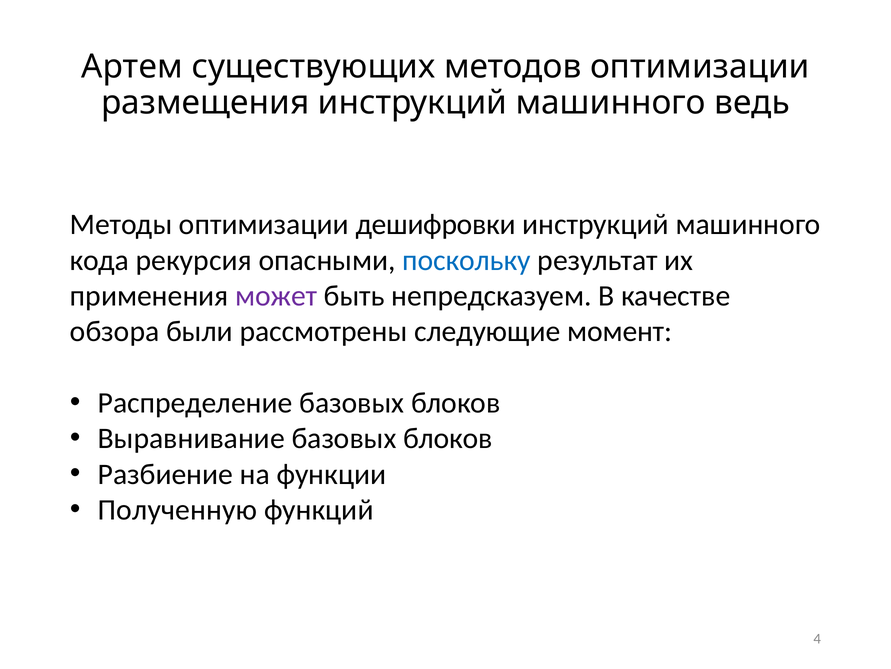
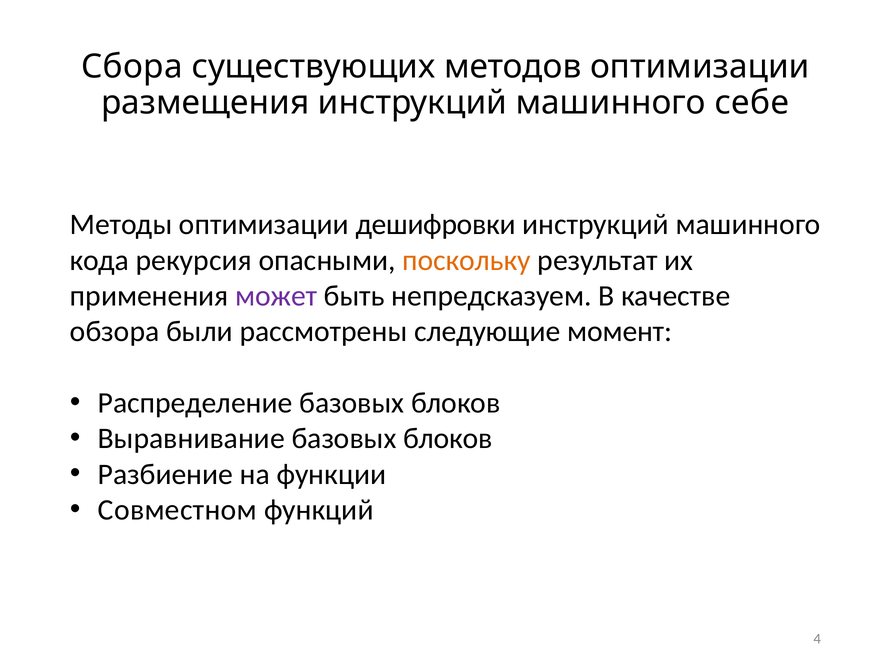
Артем: Артем -> Сбора
ведь: ведь -> себе
поскольку colour: blue -> orange
Полученную: Полученную -> Совместном
